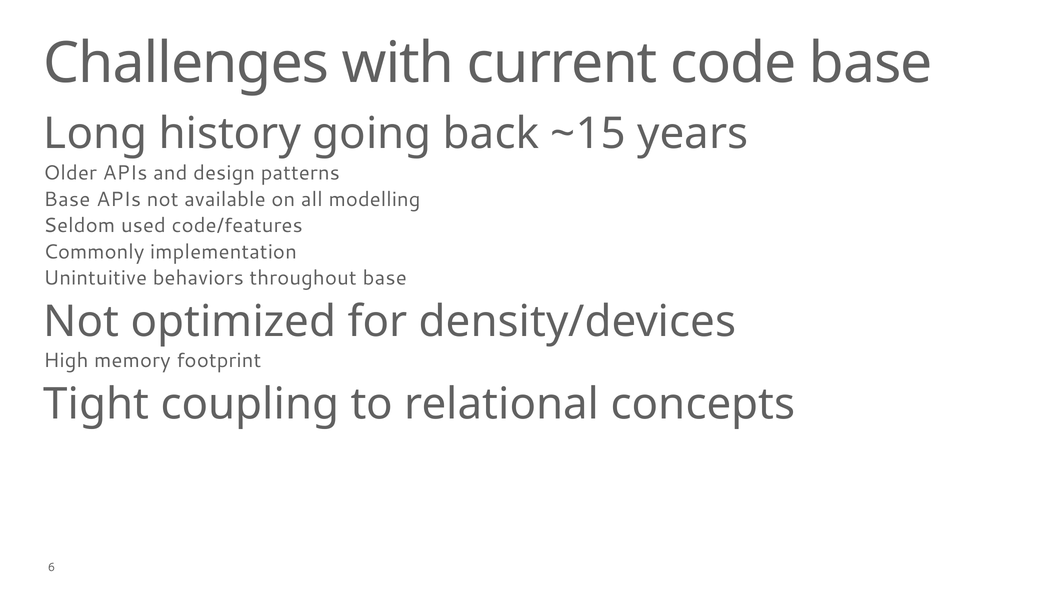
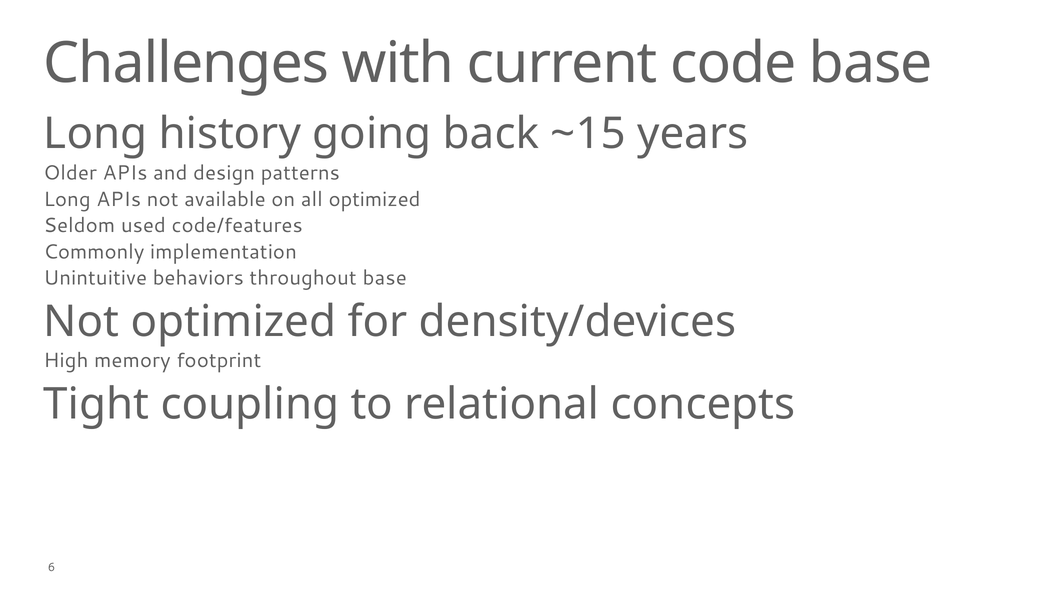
Base at (67, 199): Base -> Long
all modelling: modelling -> optimized
